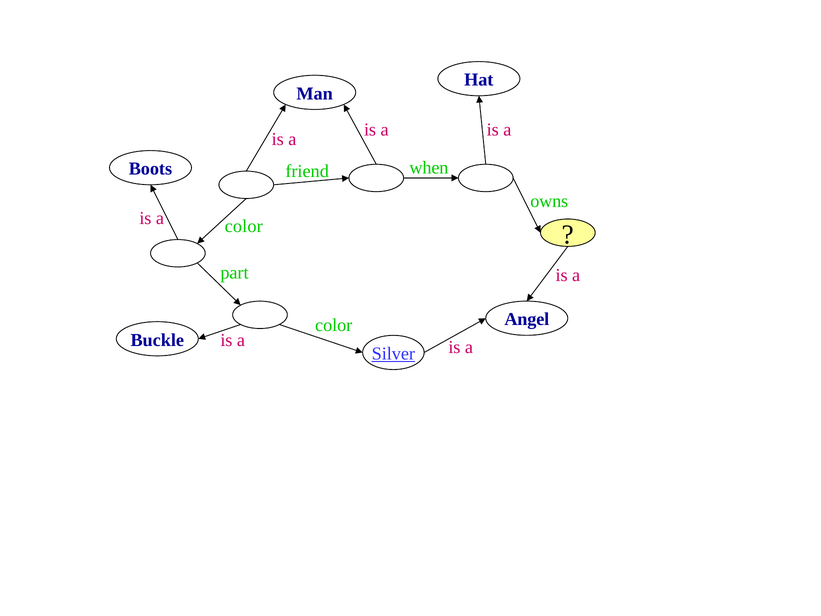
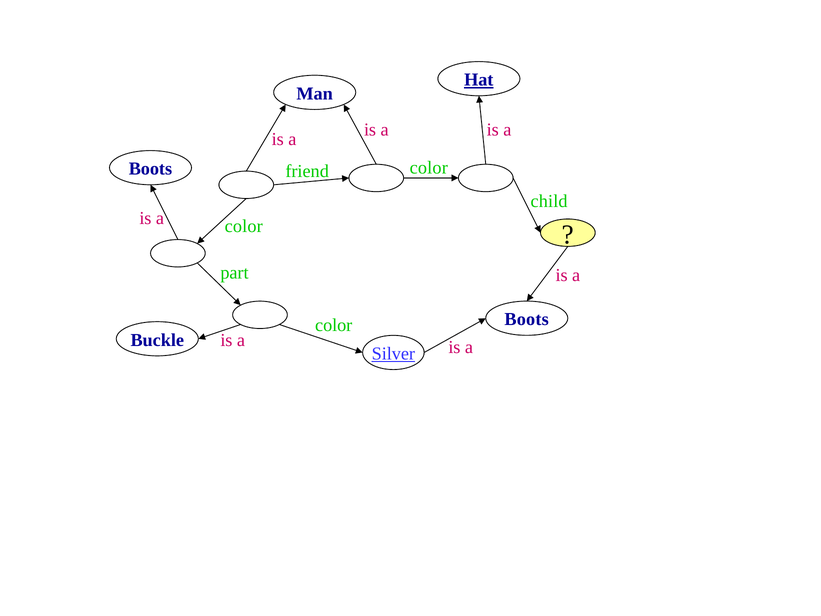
Hat underline: none -> present
when at (429, 168): when -> color
owns: owns -> child
Angel at (527, 319): Angel -> Boots
